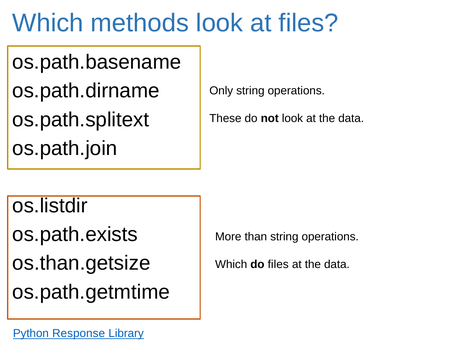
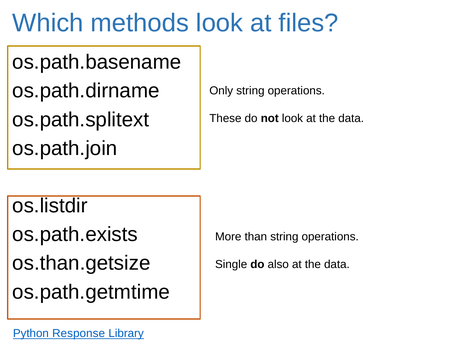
Which at (231, 265): Which -> Single
do files: files -> also
